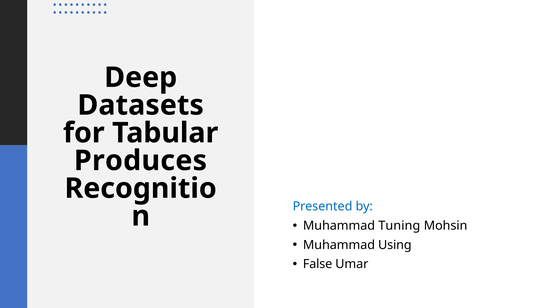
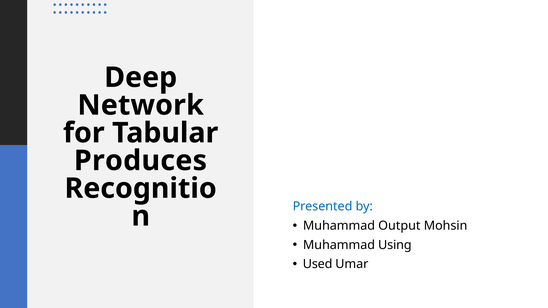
Datasets: Datasets -> Network
Tuning: Tuning -> Output
False: False -> Used
